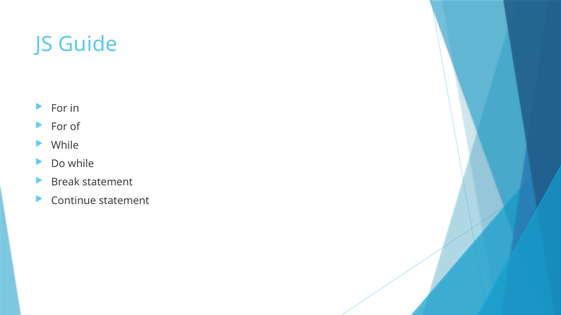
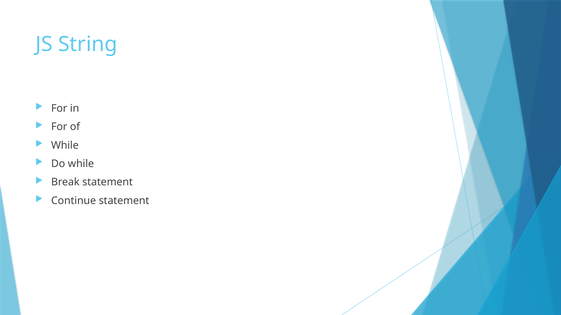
Guide: Guide -> String
